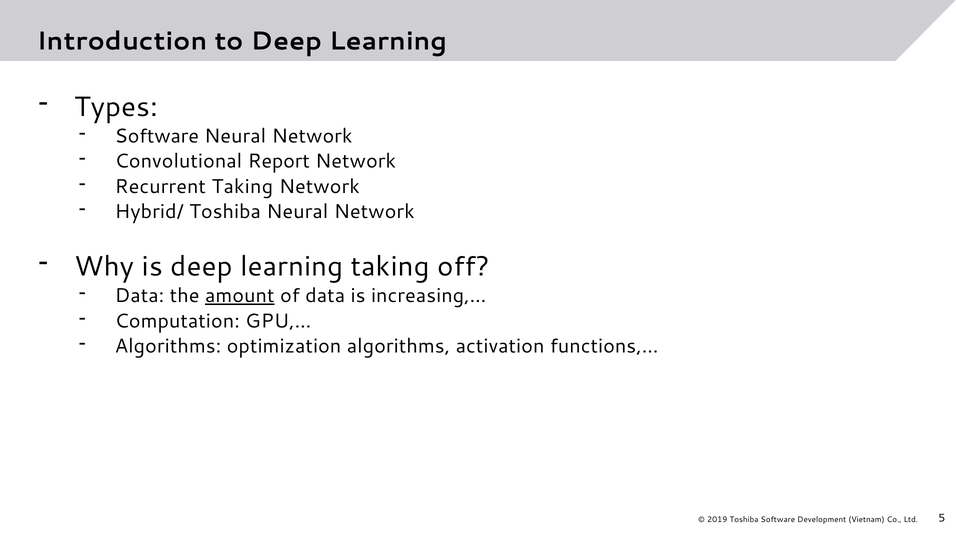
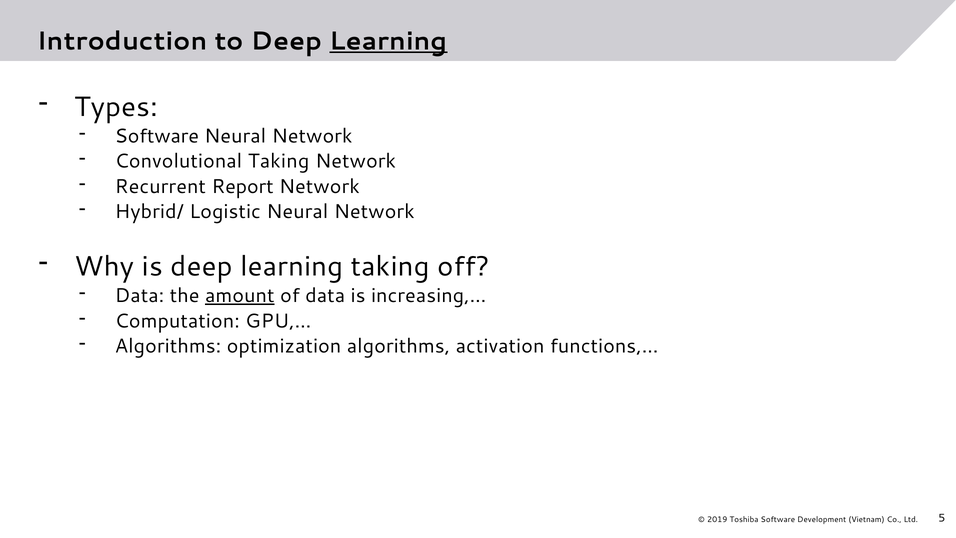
Learning at (388, 41) underline: none -> present
Convolutional Report: Report -> Taking
Recurrent Taking: Taking -> Report
Hybrid/ Toshiba: Toshiba -> Logistic
